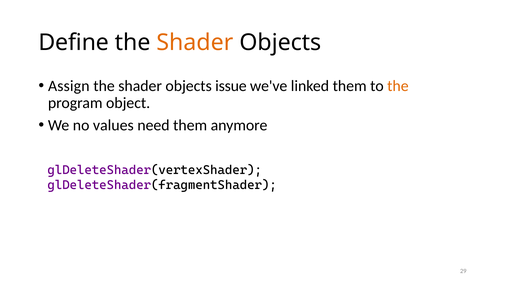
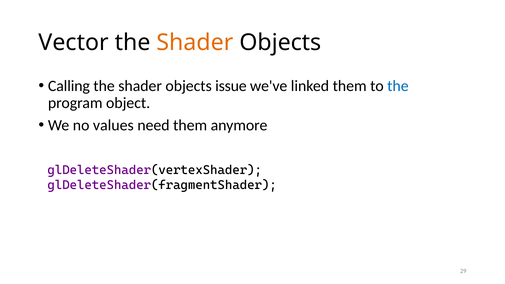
Define: Define -> Vector
Assign: Assign -> Calling
the at (398, 86) colour: orange -> blue
